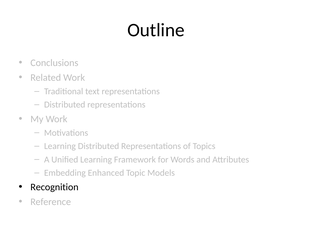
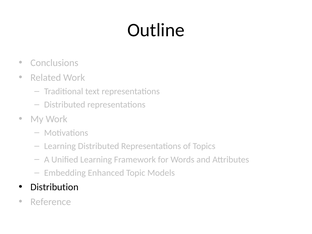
Recognition: Recognition -> Distribution
